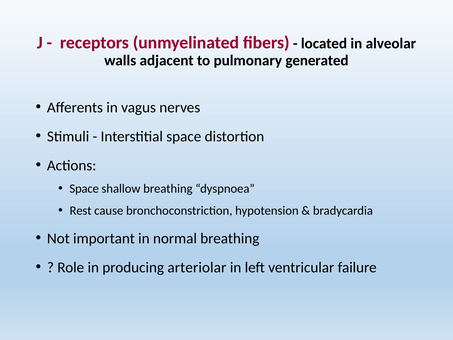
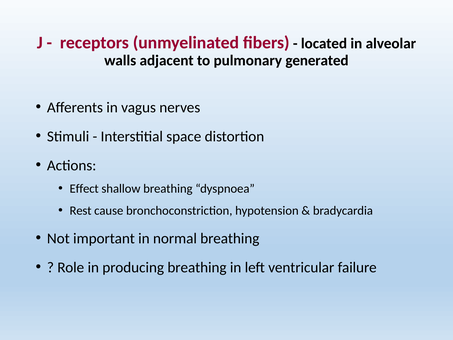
Space at (84, 189): Space -> Effect
producing arteriolar: arteriolar -> breathing
